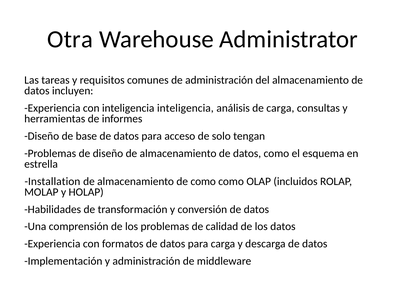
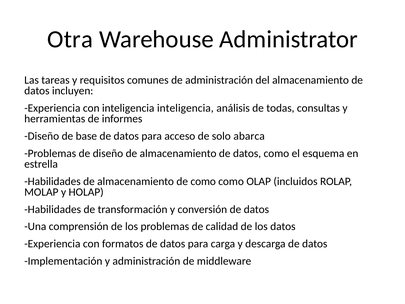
de carga: carga -> todas
tengan: tengan -> abarca
Installation at (52, 181): Installation -> Habilidades
